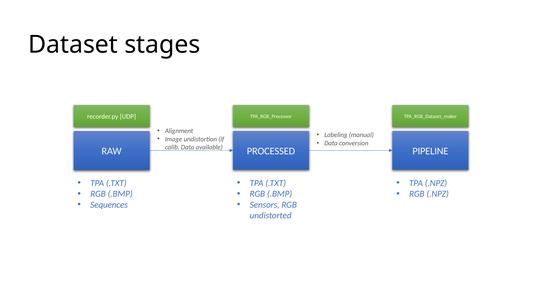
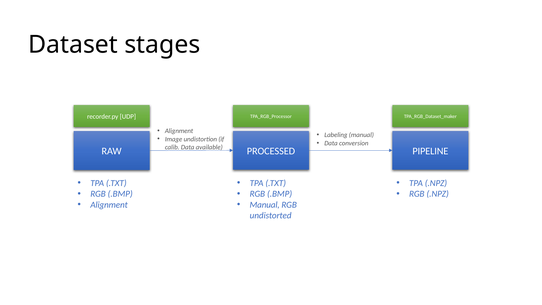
Sequences at (109, 205): Sequences -> Alignment
Sensors at (265, 205): Sensors -> Manual
